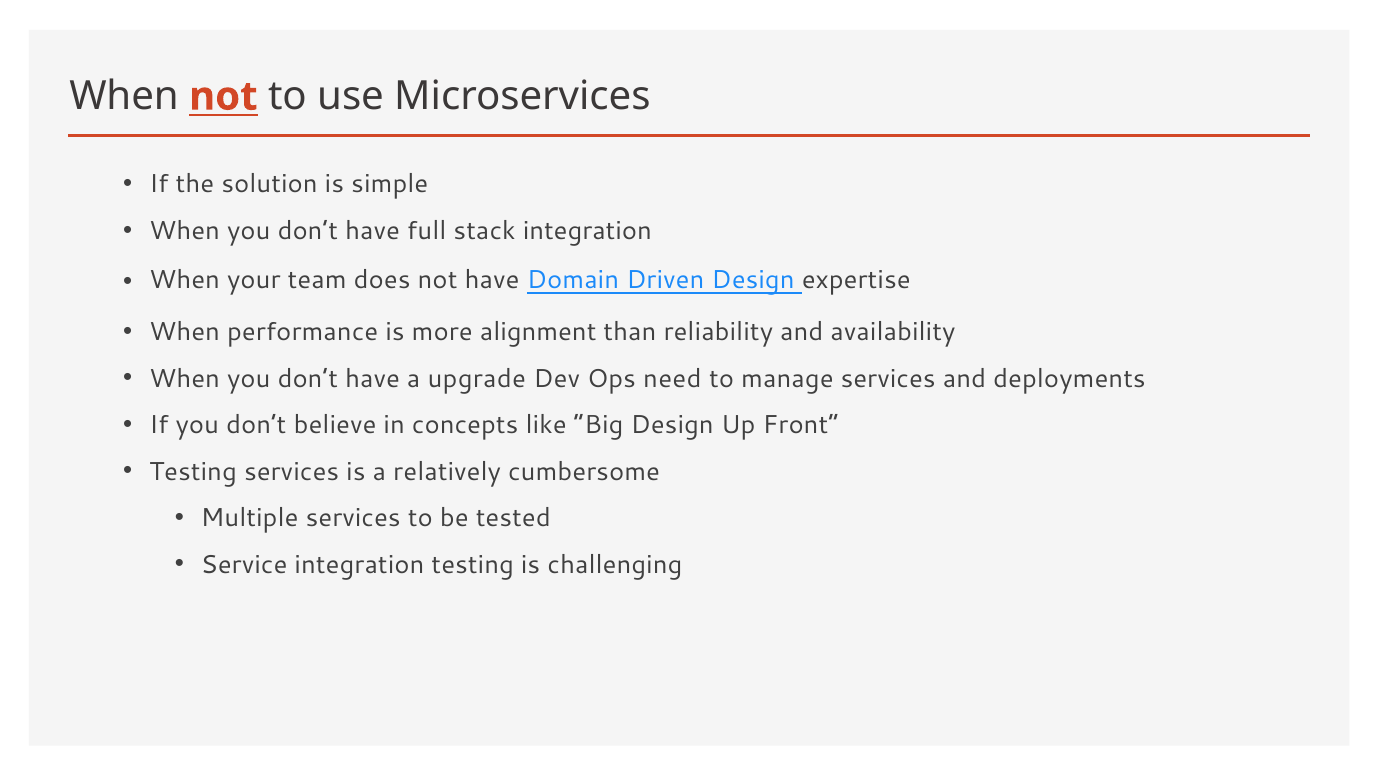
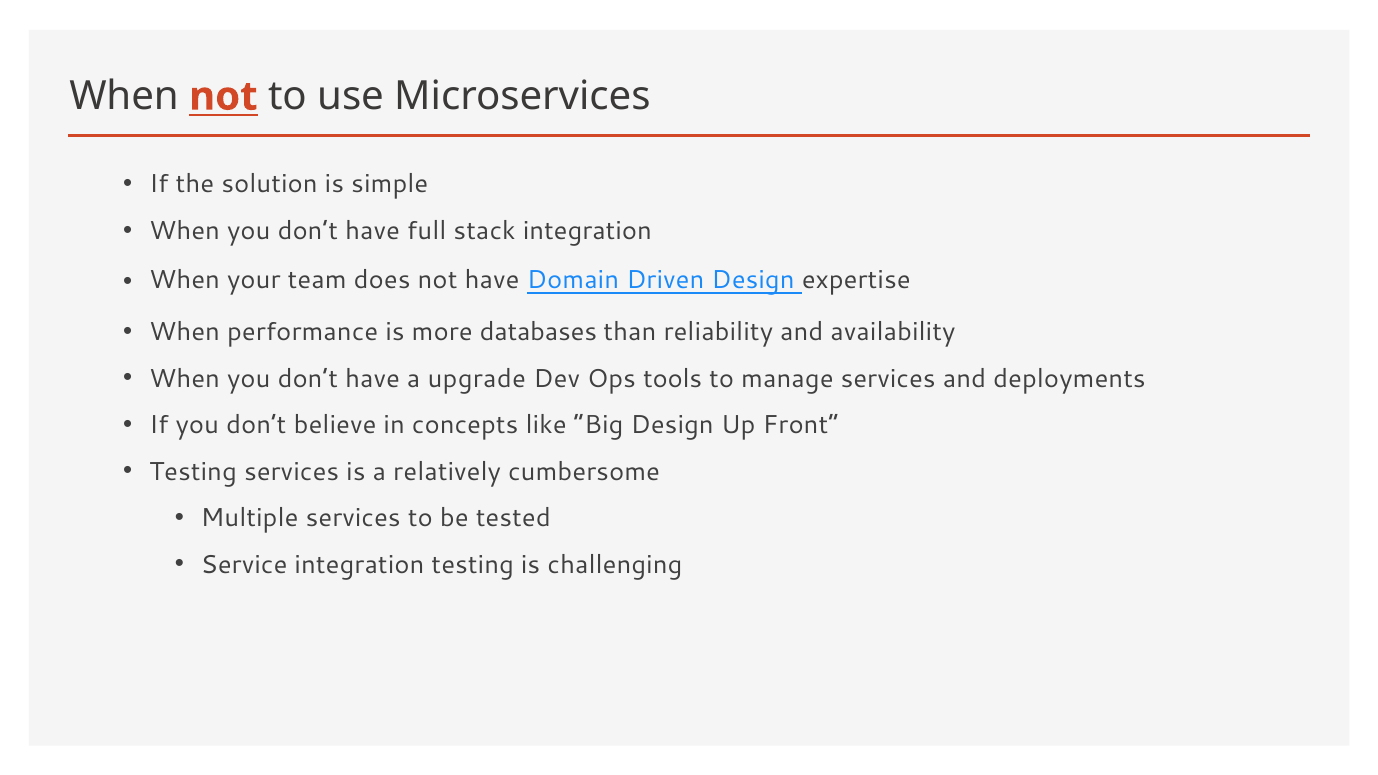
alignment: alignment -> databases
need: need -> tools
